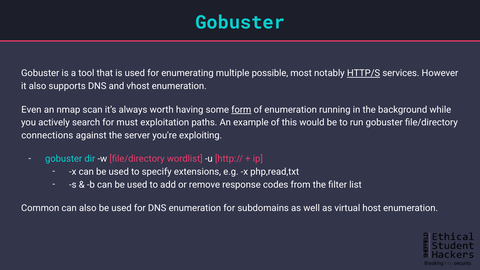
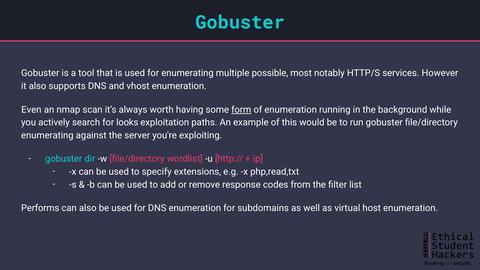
HTTP/S underline: present -> none
must: must -> looks
connections at (47, 135): connections -> enumerating
Common: Common -> Performs
